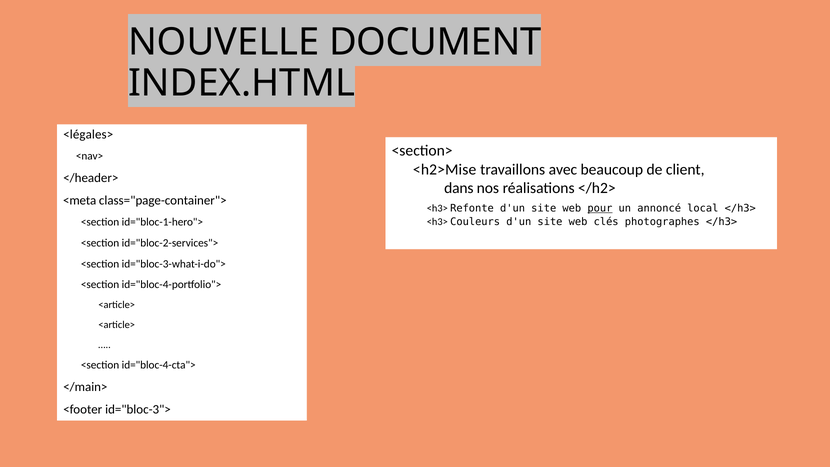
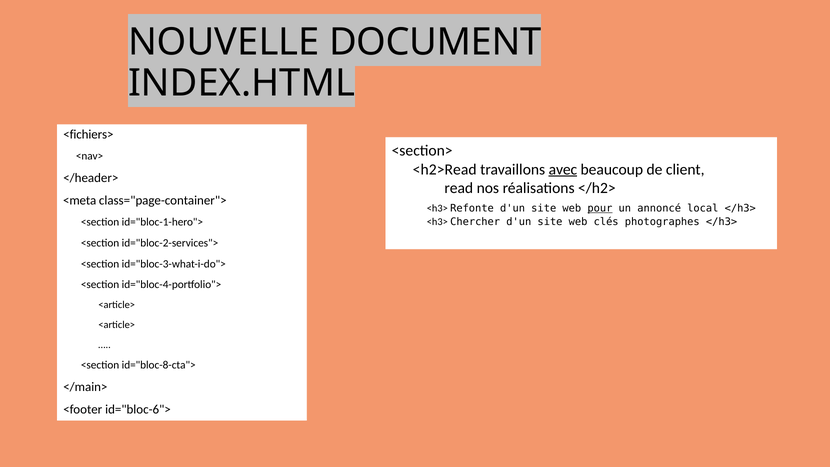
<légales>: <légales> -> <fichiers>
<h2>Mise: <h2>Mise -> <h2>Read
avec underline: none -> present
dans: dans -> read
Couleurs: Couleurs -> Chercher
id="bloc-4-cta">: id="bloc-4-cta"> -> id="bloc-8-cta">
id="bloc-3">: id="bloc-3"> -> id="bloc-6">
